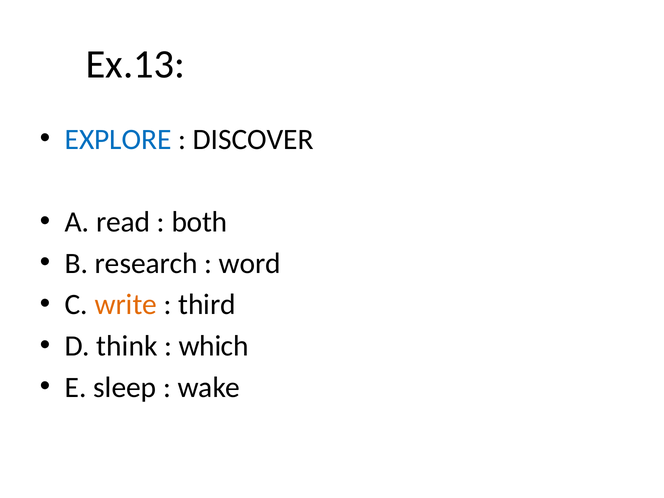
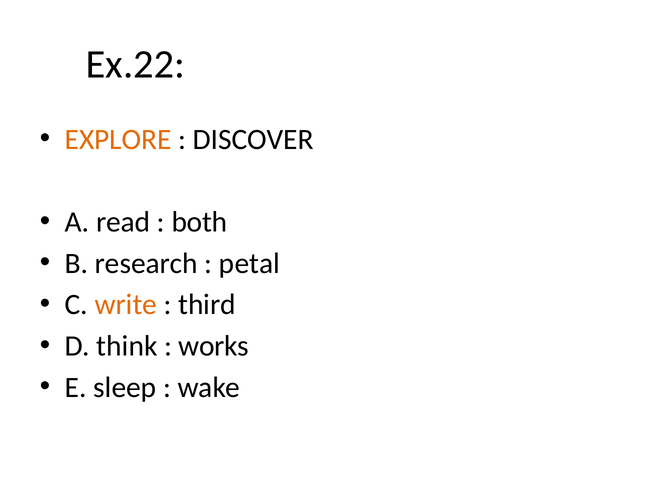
Ex.13: Ex.13 -> Ex.22
EXPLORE colour: blue -> orange
word: word -> petal
which: which -> works
